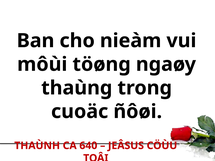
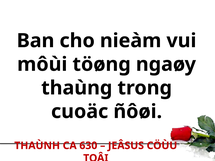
640: 640 -> 630
